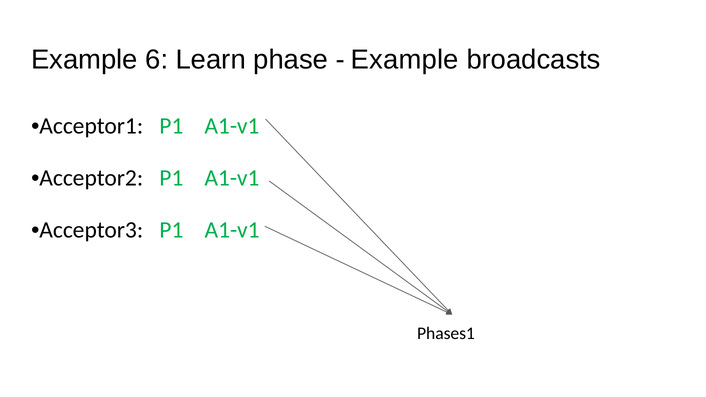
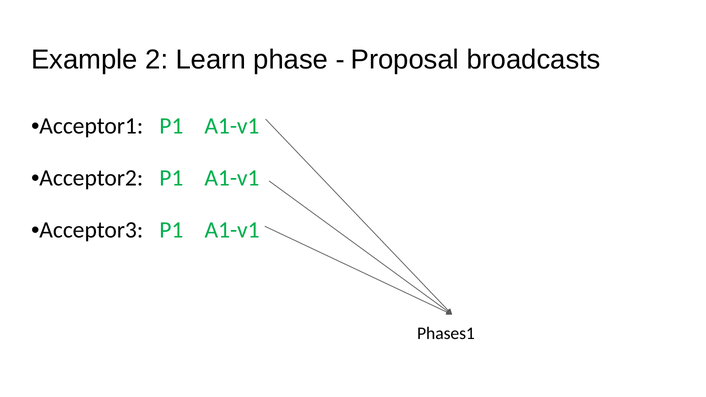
6: 6 -> 2
Example at (405, 60): Example -> Proposal
